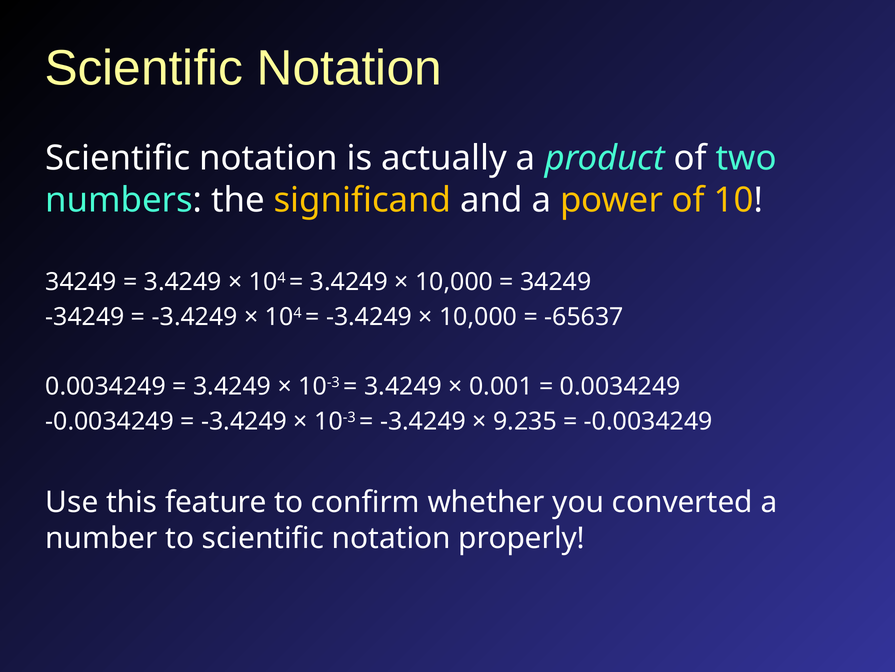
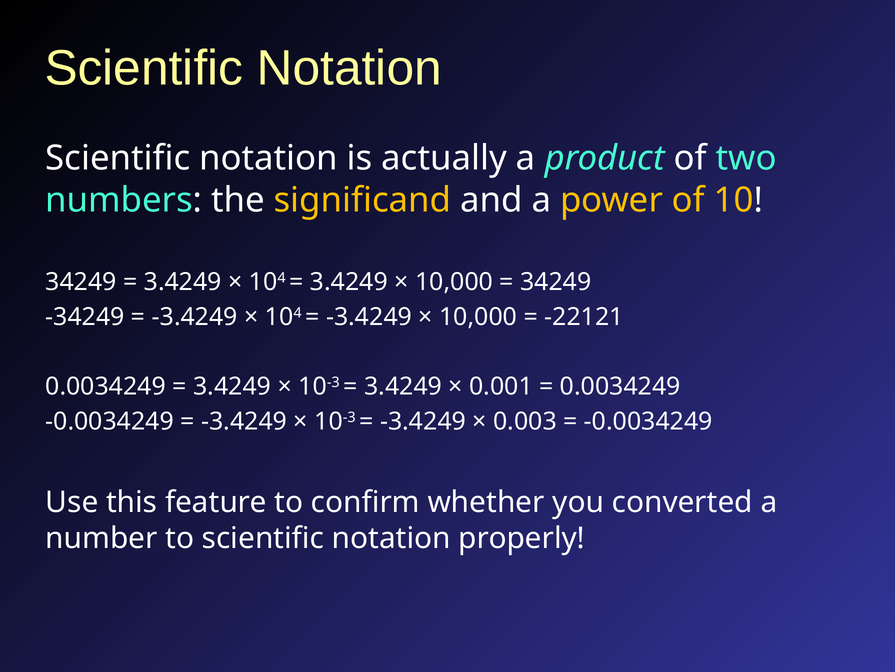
-65637: -65637 -> -22121
9.235: 9.235 -> 0.003
